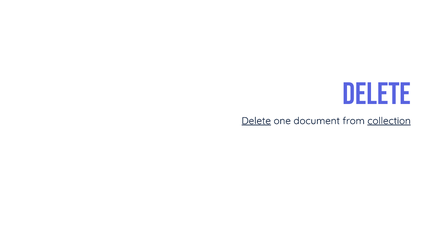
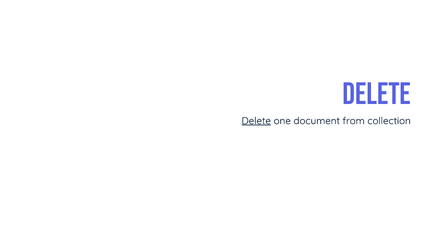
collection underline: present -> none
